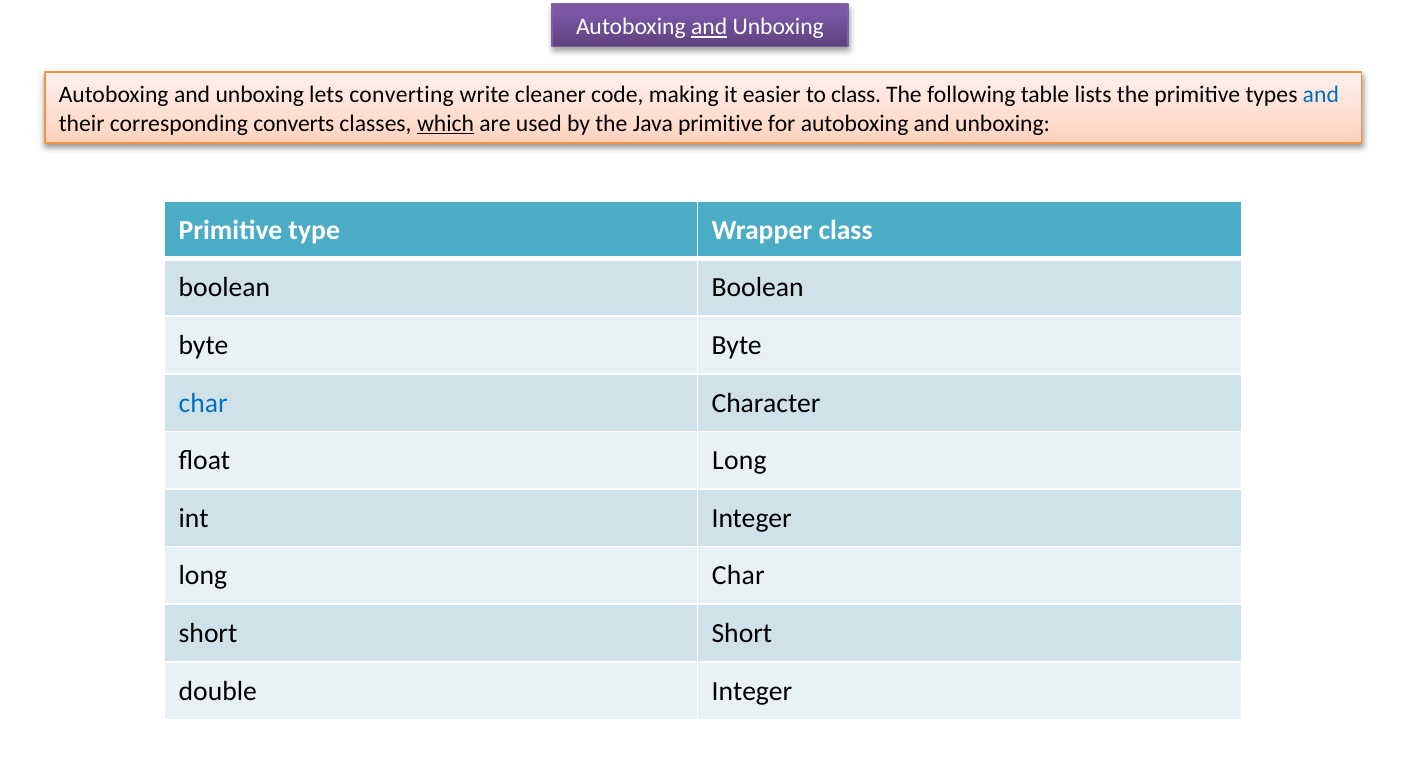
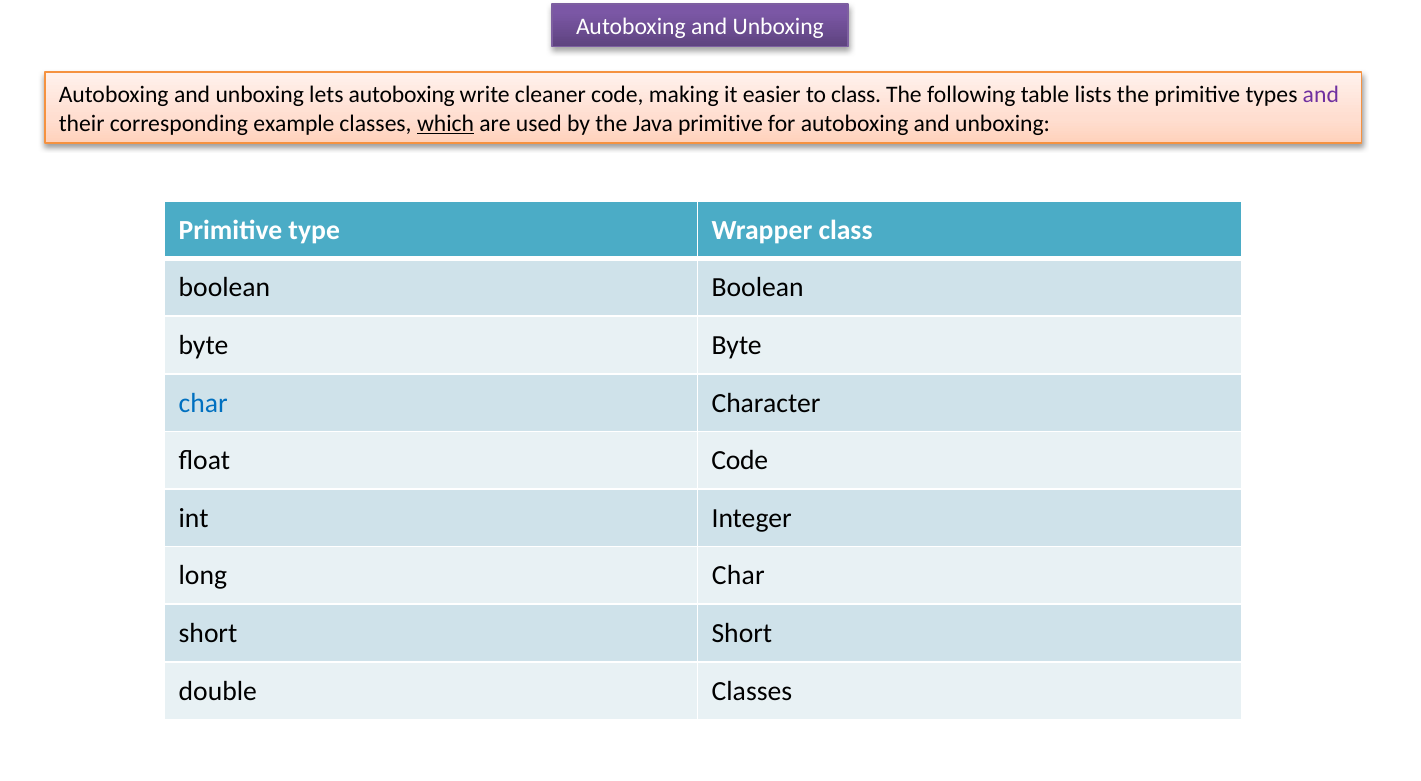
and at (709, 27) underline: present -> none
lets converting: converting -> autoboxing
and at (1321, 95) colour: blue -> purple
converts: converts -> example
float Long: Long -> Code
double Integer: Integer -> Classes
